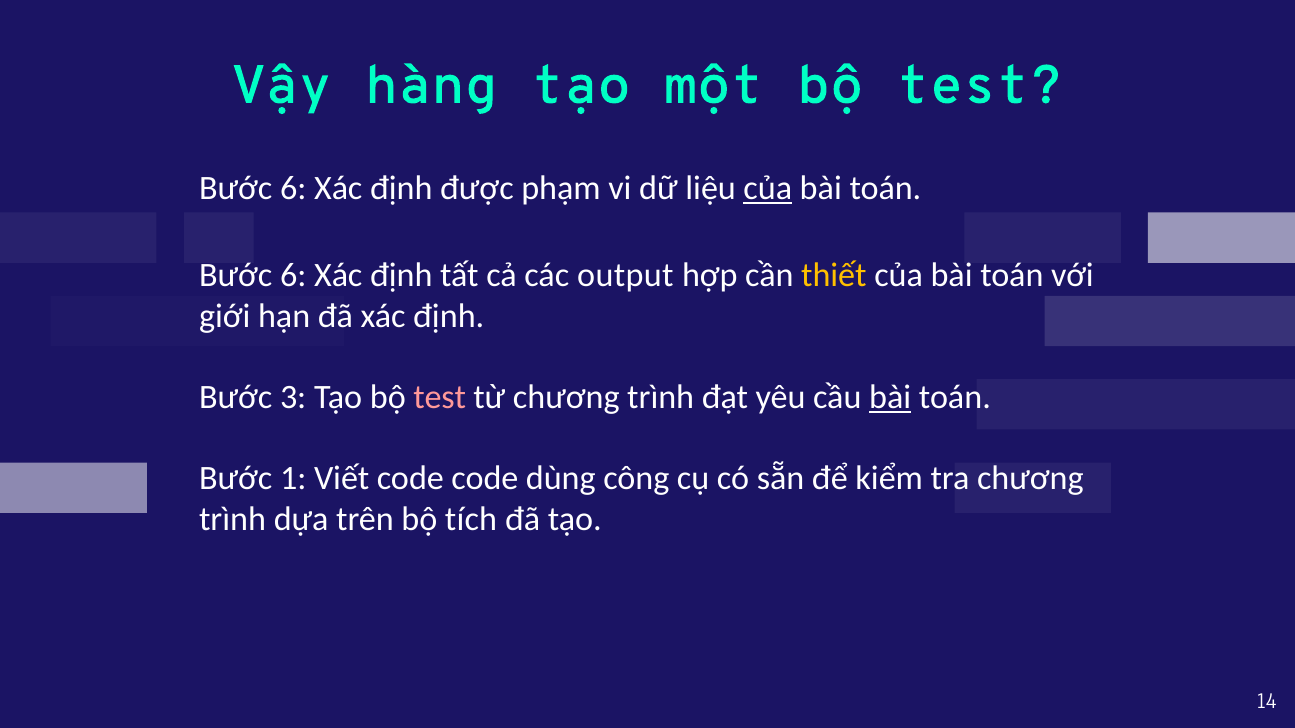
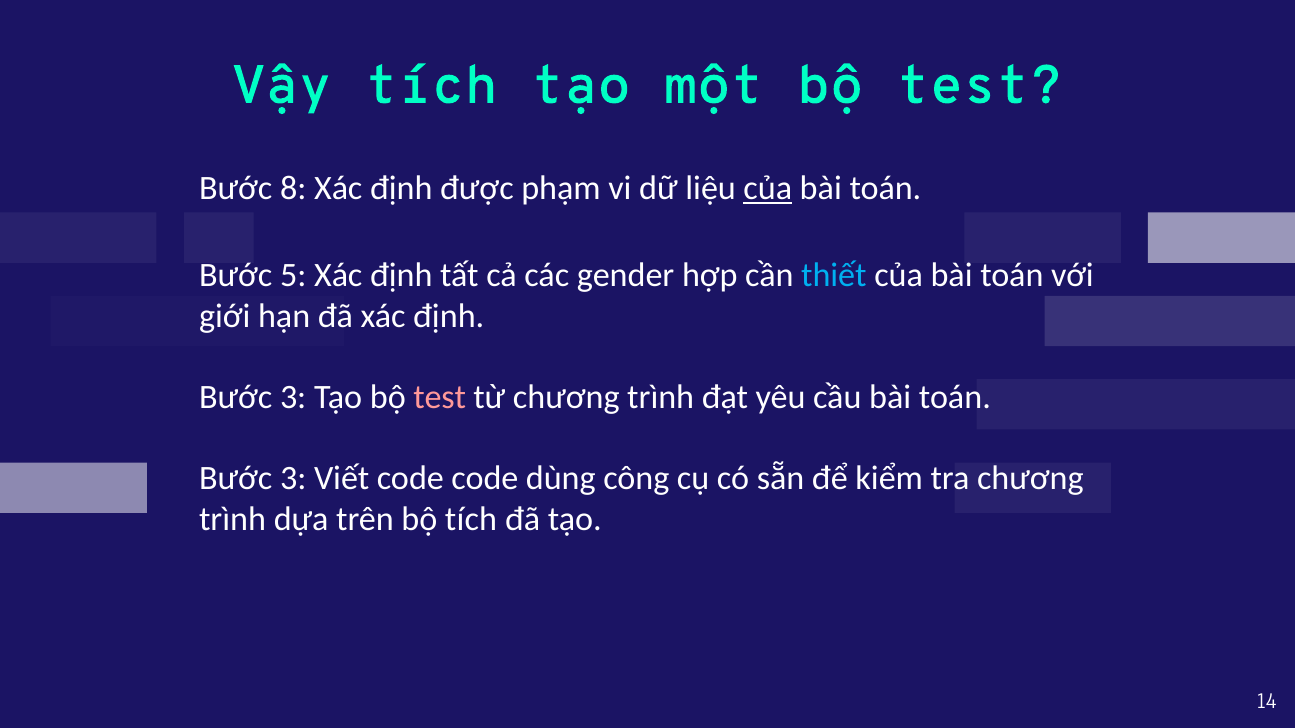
Vậy hàng: hàng -> tích
6 at (293, 189): 6 -> 8
6 at (293, 276): 6 -> 5
output: output -> gender
thiết colour: yellow -> light blue
bài at (890, 398) underline: present -> none
1 at (293, 478): 1 -> 3
